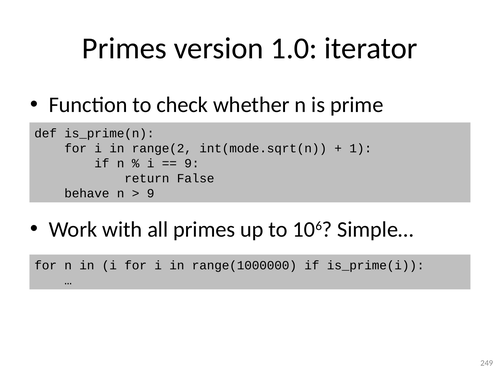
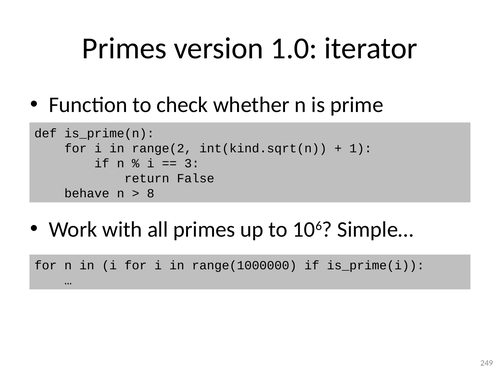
int(mode.sqrt(n: int(mode.sqrt(n -> int(kind.sqrt(n
9 at (192, 163): 9 -> 3
9 at (151, 193): 9 -> 8
